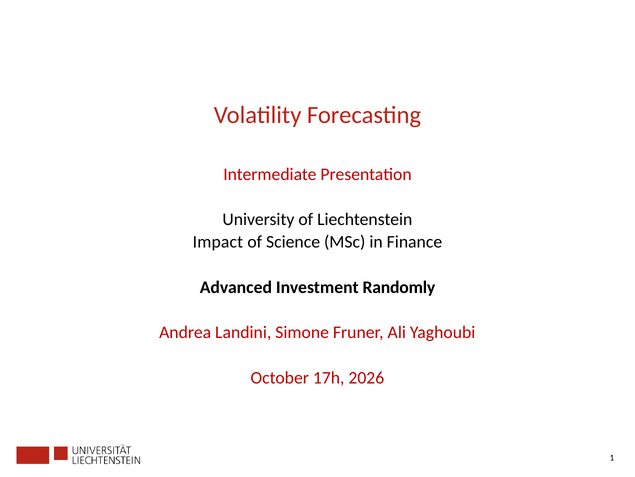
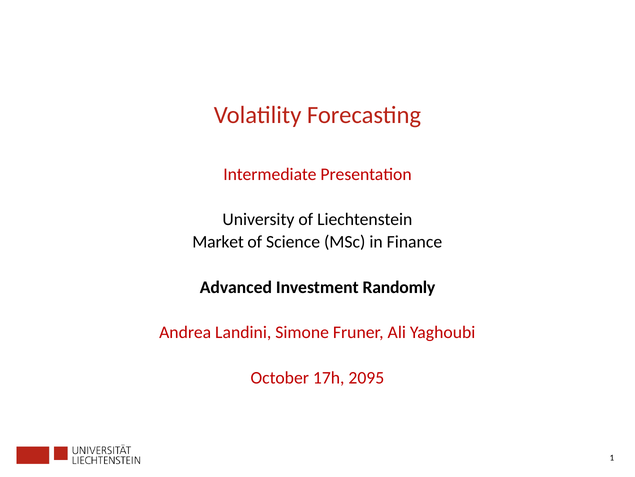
Impact: Impact -> Market
2026: 2026 -> 2095
